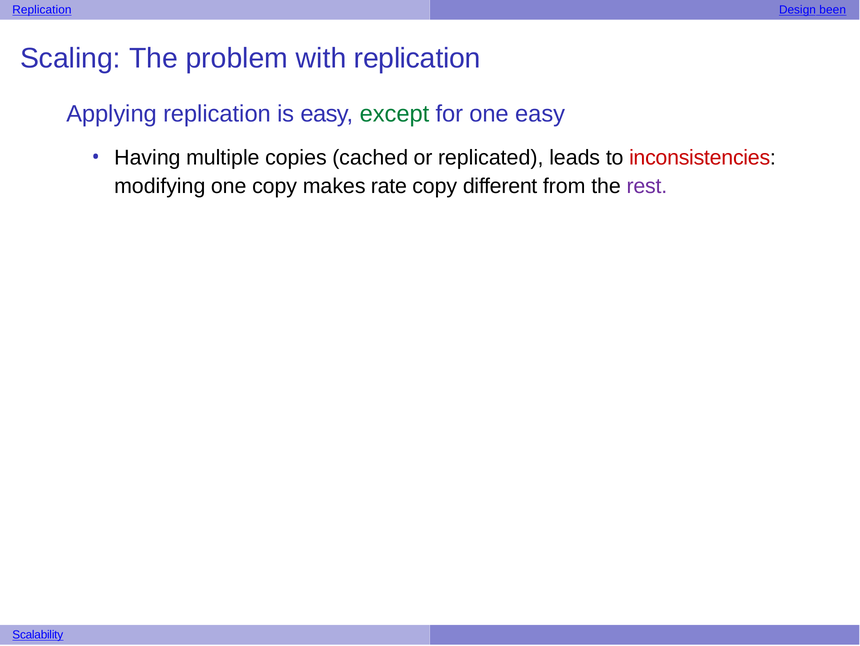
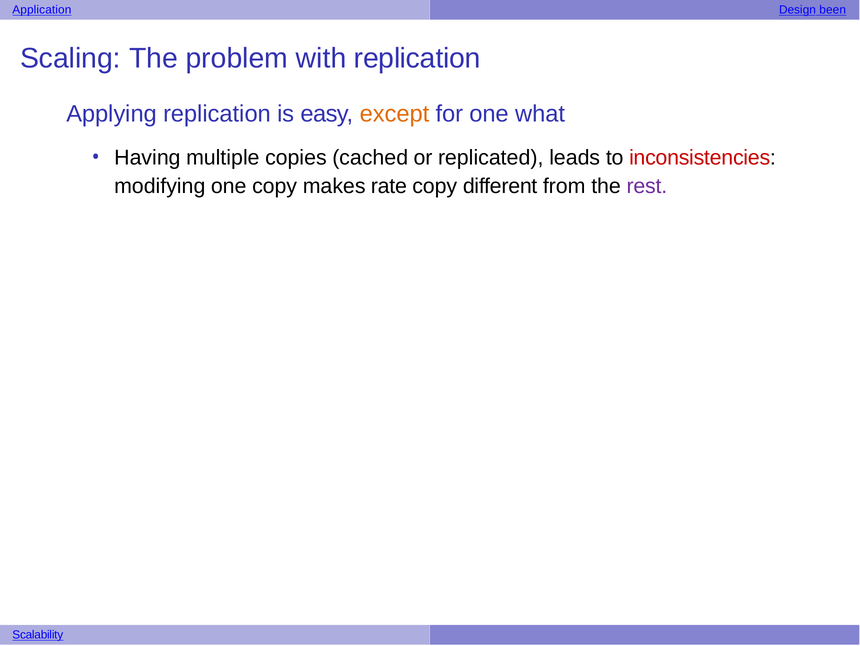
Replication at (42, 10): Replication -> Application
except colour: green -> orange
one easy: easy -> what
